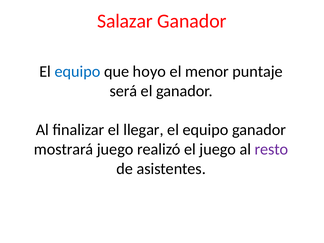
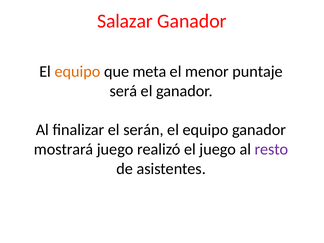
equipo at (77, 72) colour: blue -> orange
hoyo: hoyo -> meta
llegar: llegar -> serán
